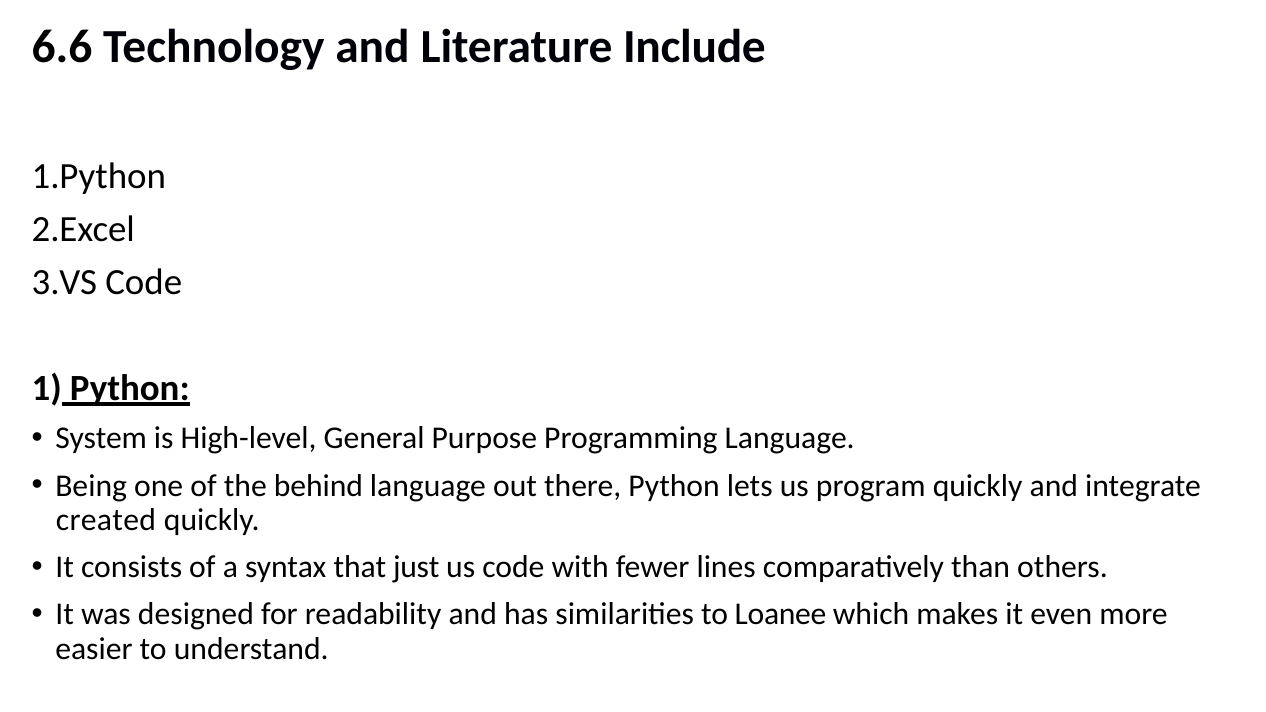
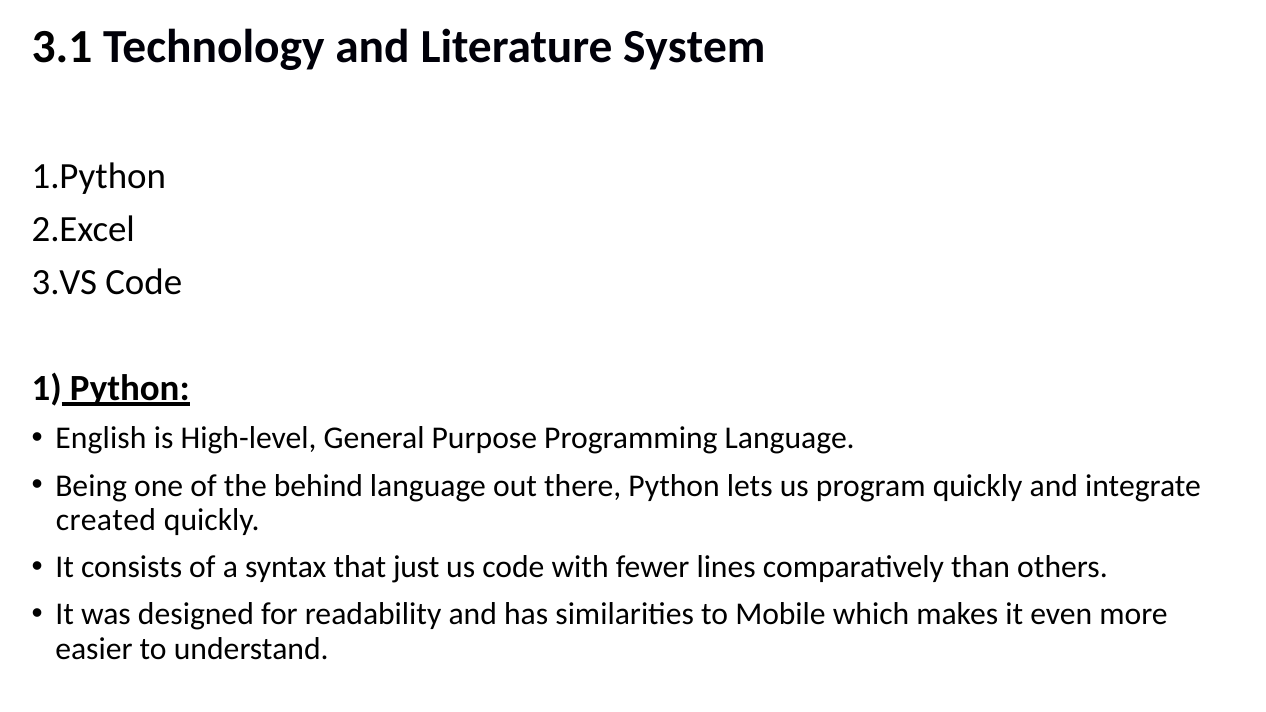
6.6: 6.6 -> 3.1
Include: Include -> System
System: System -> English
Loanee: Loanee -> Mobile
